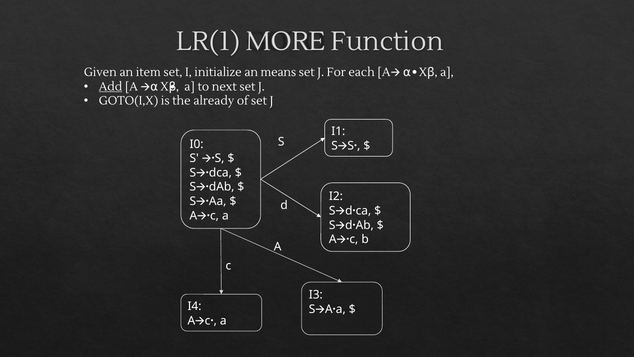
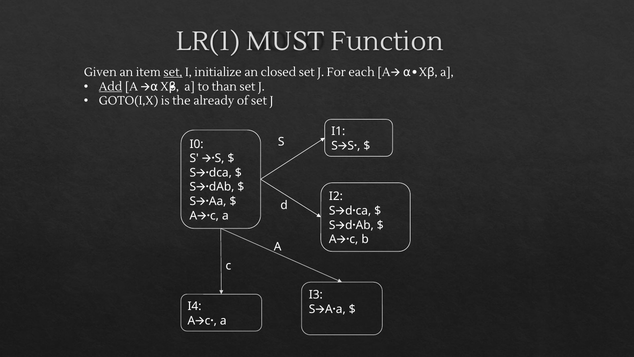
MORE: MORE -> MUST
set at (173, 72) underline: none -> present
means: means -> closed
next: next -> than
